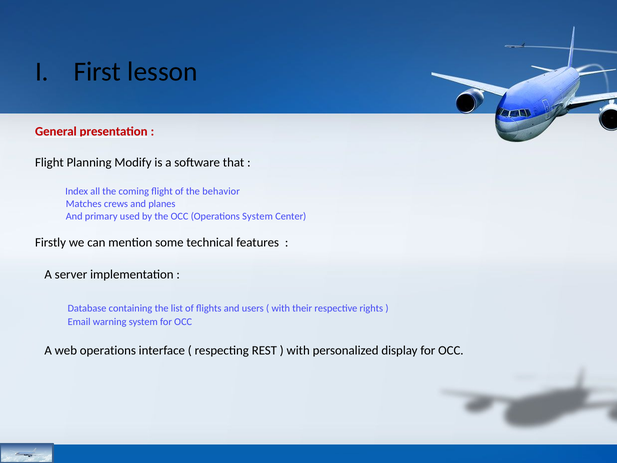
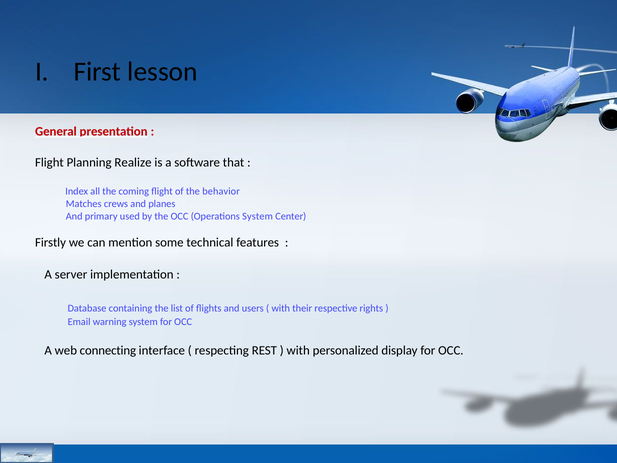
Modify: Modify -> Realize
web operations: operations -> connecting
